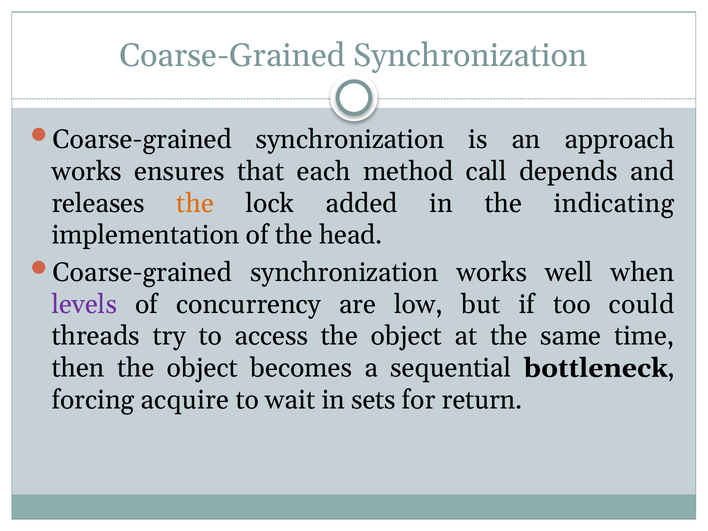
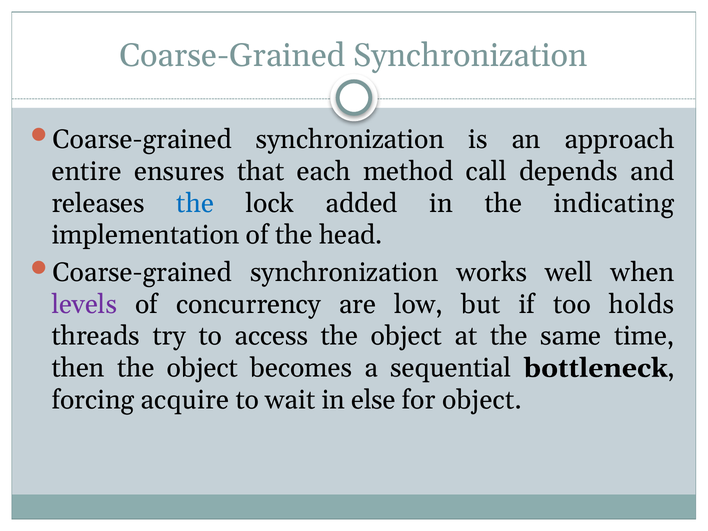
works at (87, 171): works -> entire
the at (195, 203) colour: orange -> blue
could: could -> holds
sets: sets -> else
for return: return -> object
